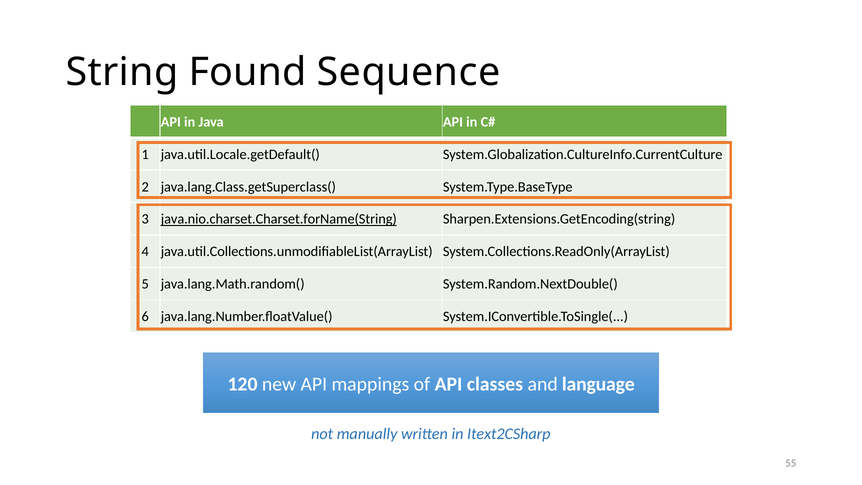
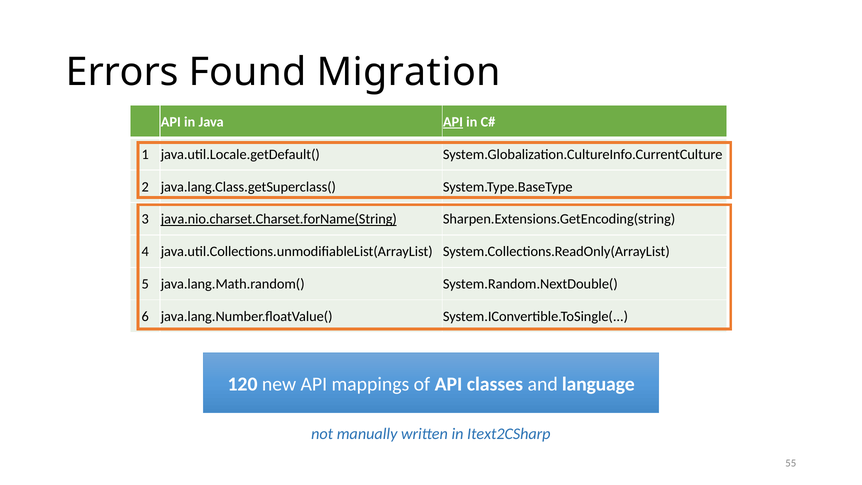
String: String -> Errors
Sequence: Sequence -> Migration
API at (453, 122) underline: none -> present
